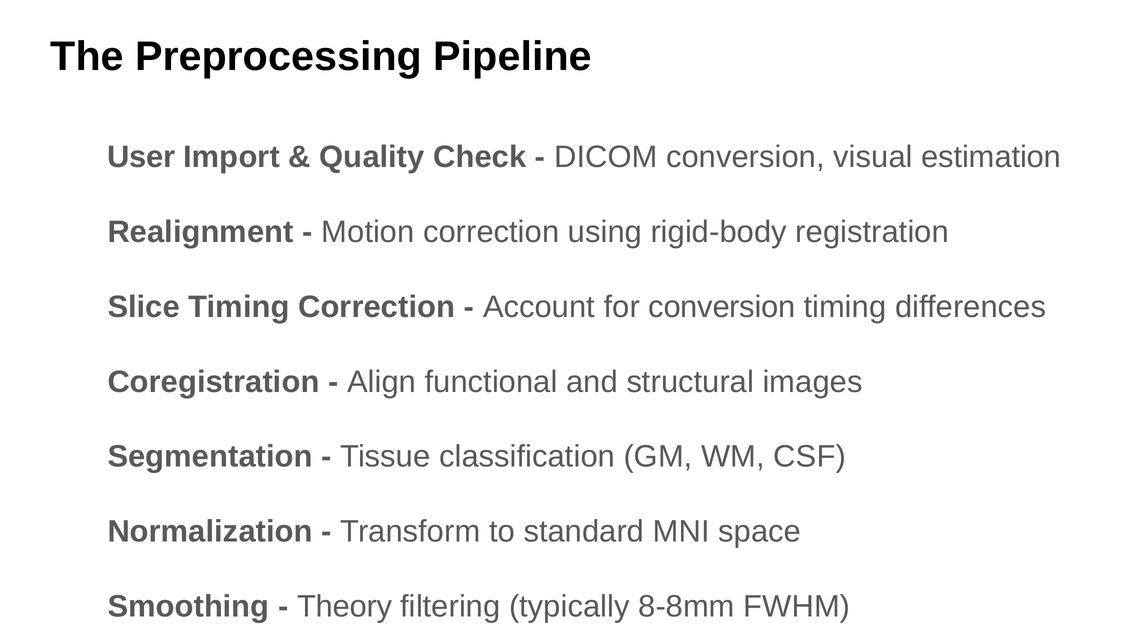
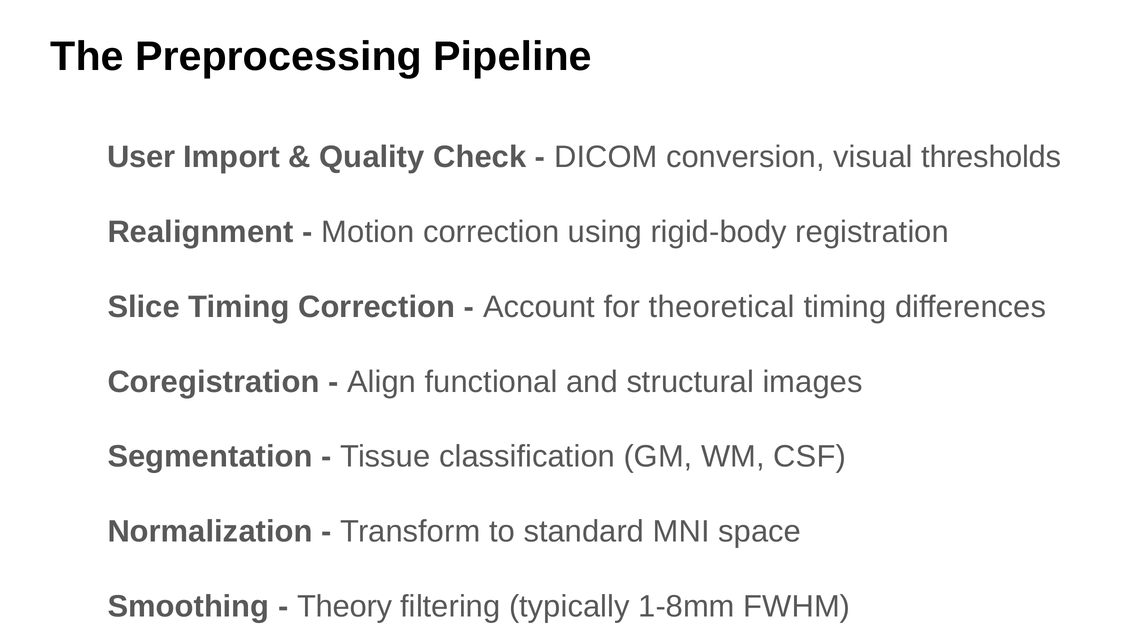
estimation: estimation -> thresholds
for conversion: conversion -> theoretical
8-8mm: 8-8mm -> 1-8mm
